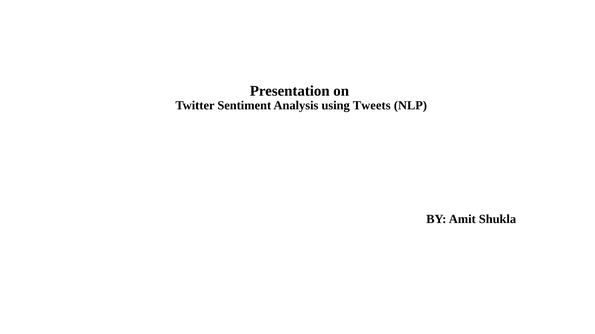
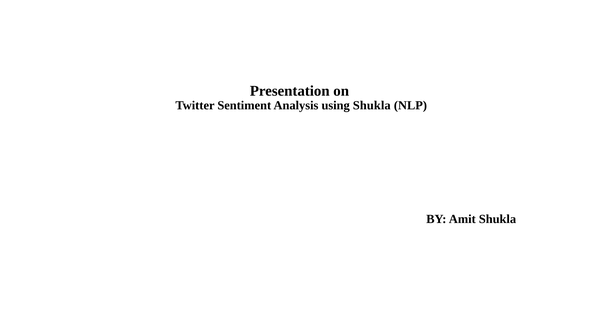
using Tweets: Tweets -> Shukla
